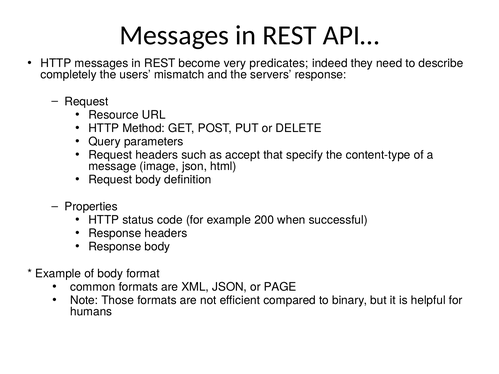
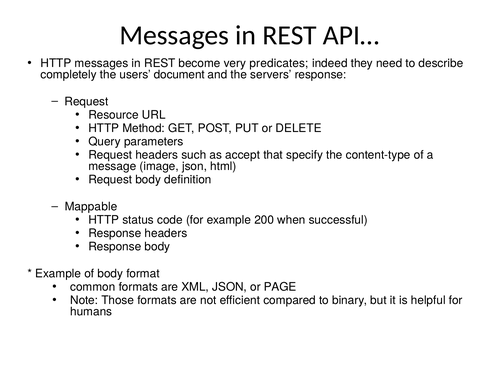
mismatch: mismatch -> document
Properties: Properties -> Mappable
